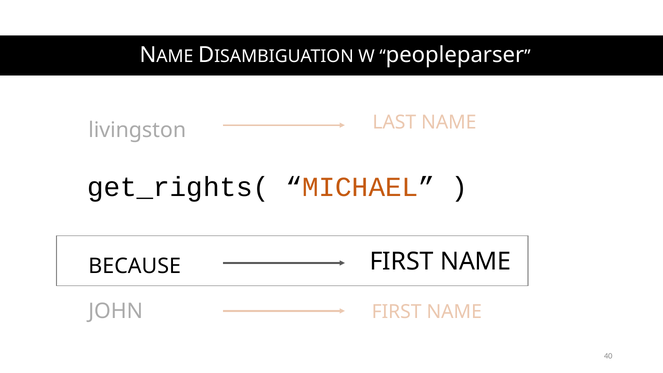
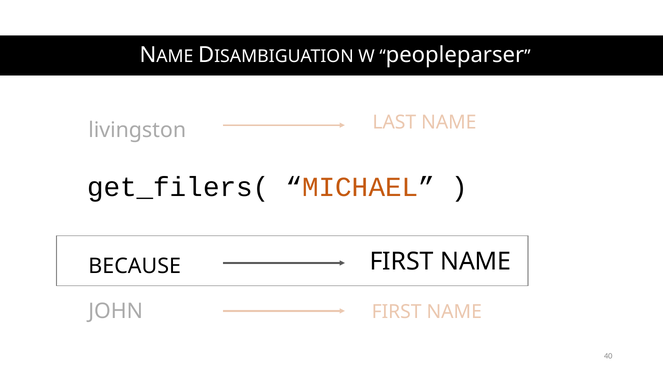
get_rights(: get_rights( -> get_filers(
